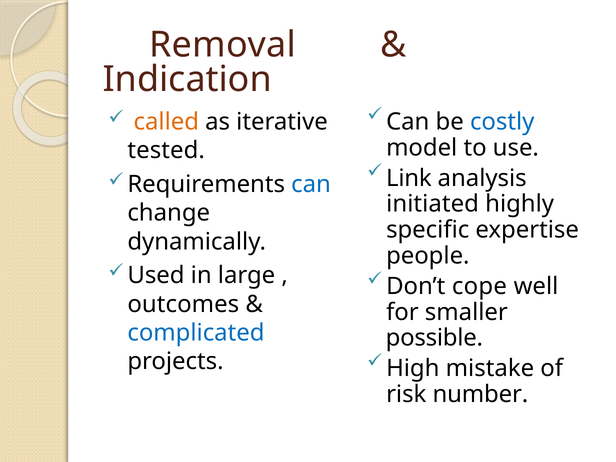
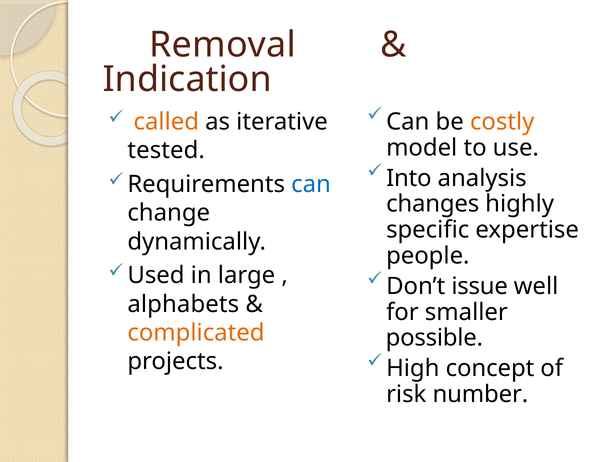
costly colour: blue -> orange
Link: Link -> Into
initiated: initiated -> changes
cope: cope -> issue
outcomes: outcomes -> alphabets
complicated colour: blue -> orange
mistake: mistake -> concept
